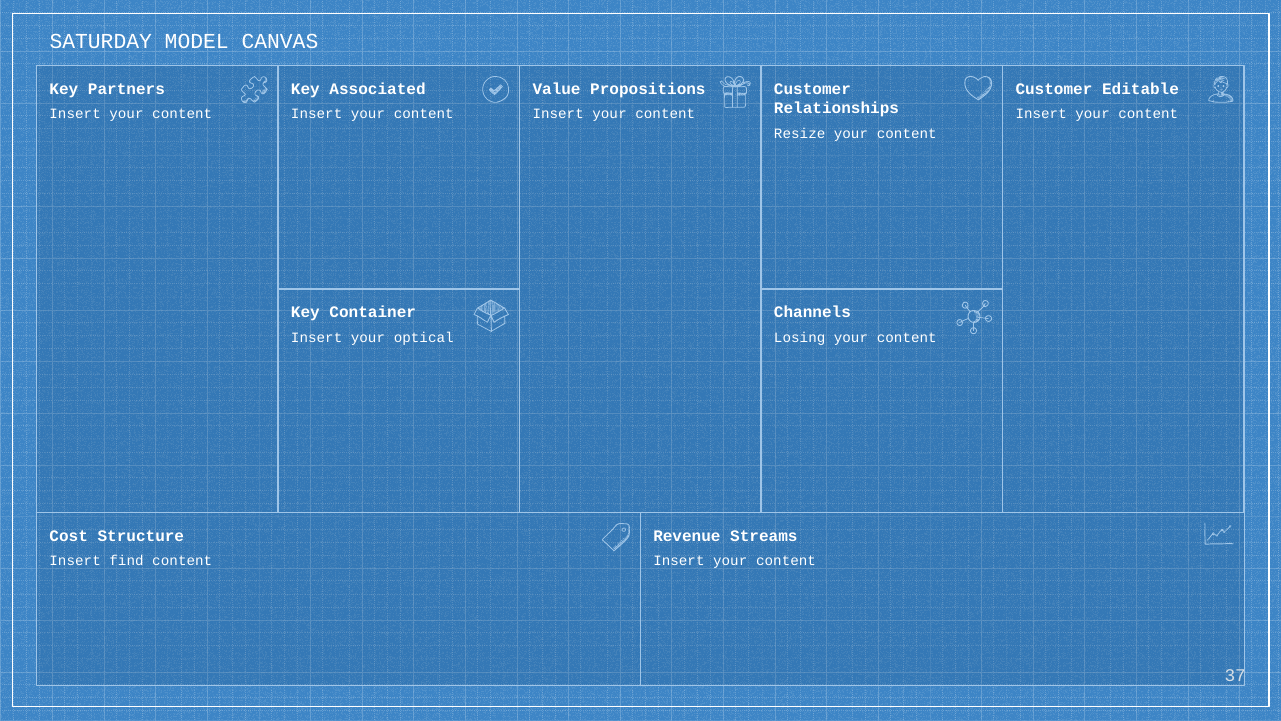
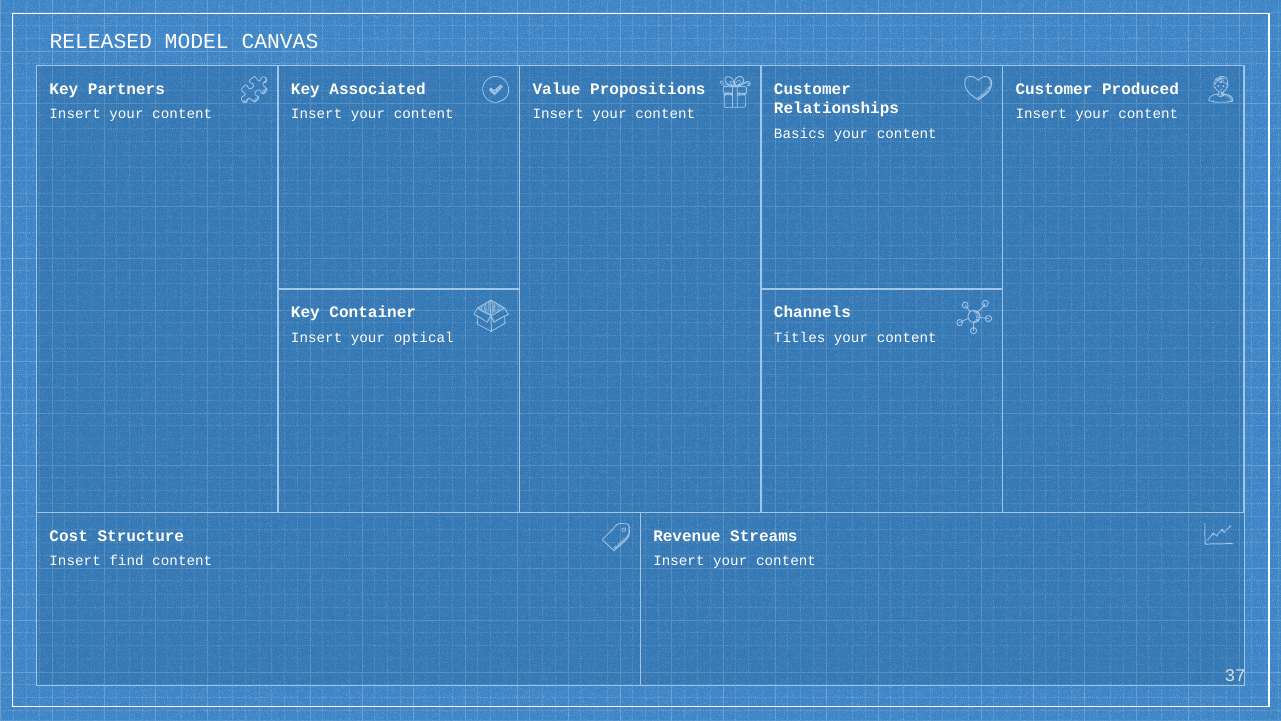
SATURDAY: SATURDAY -> RELEASED
Editable: Editable -> Produced
Resize: Resize -> Basics
Losing: Losing -> Titles
